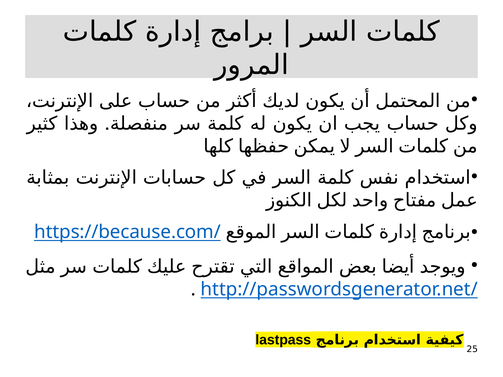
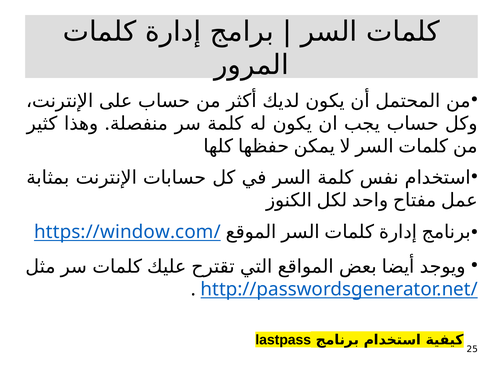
https://because.com/: https://because.com/ -> https://window.com/
